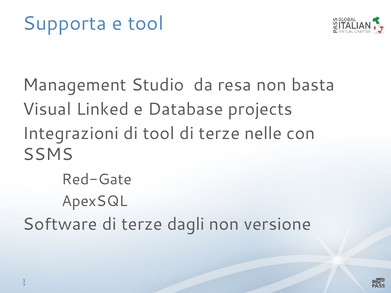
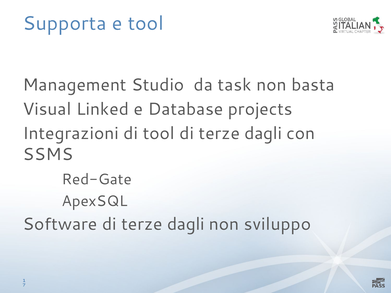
resa: resa -> task
tool di terze nelle: nelle -> dagli
versione: versione -> sviluppo
